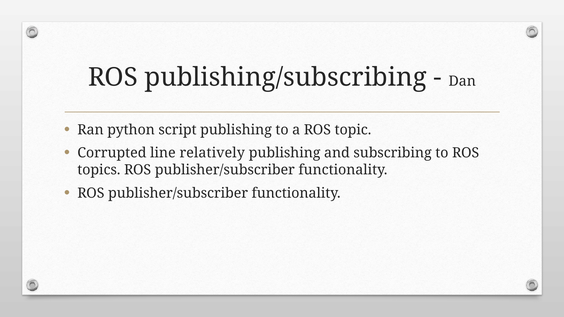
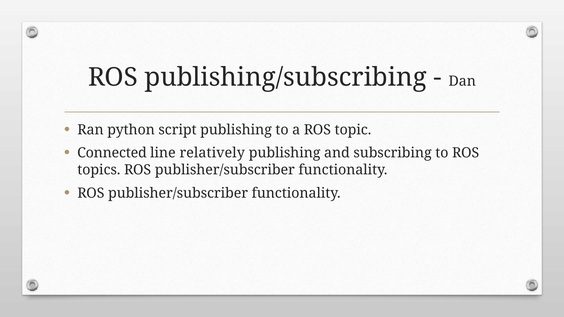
Corrupted: Corrupted -> Connected
